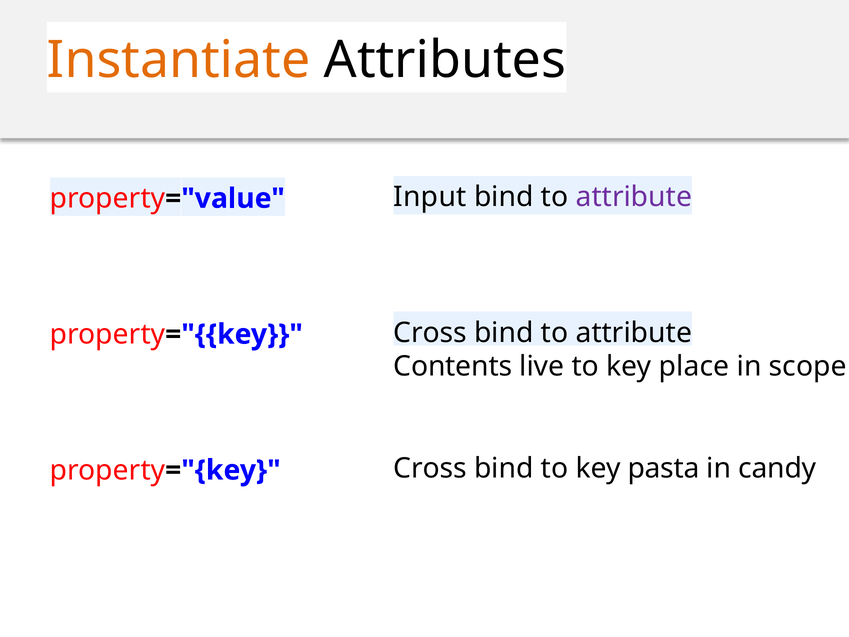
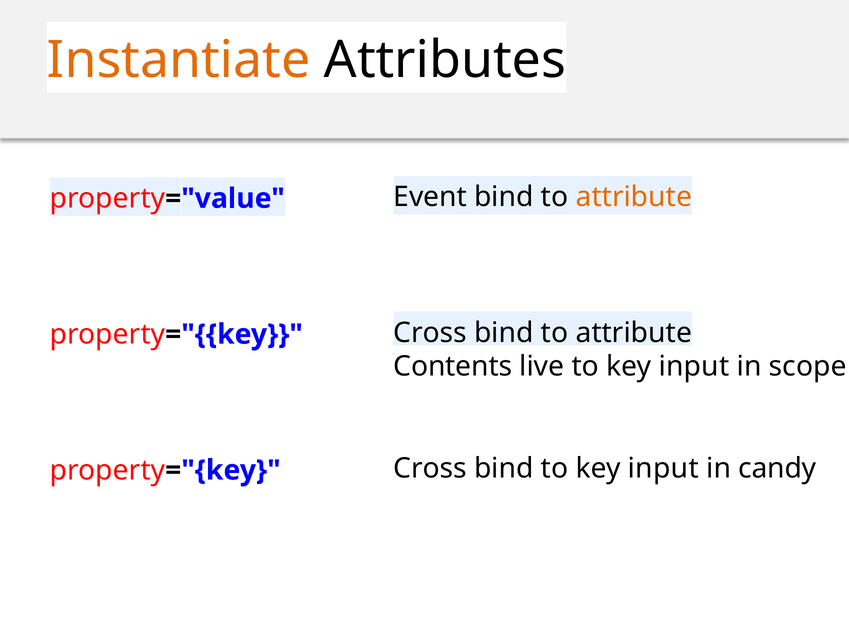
Input: Input -> Event
attribute at (634, 197) colour: purple -> orange
live to key place: place -> input
bind to key pasta: pasta -> input
